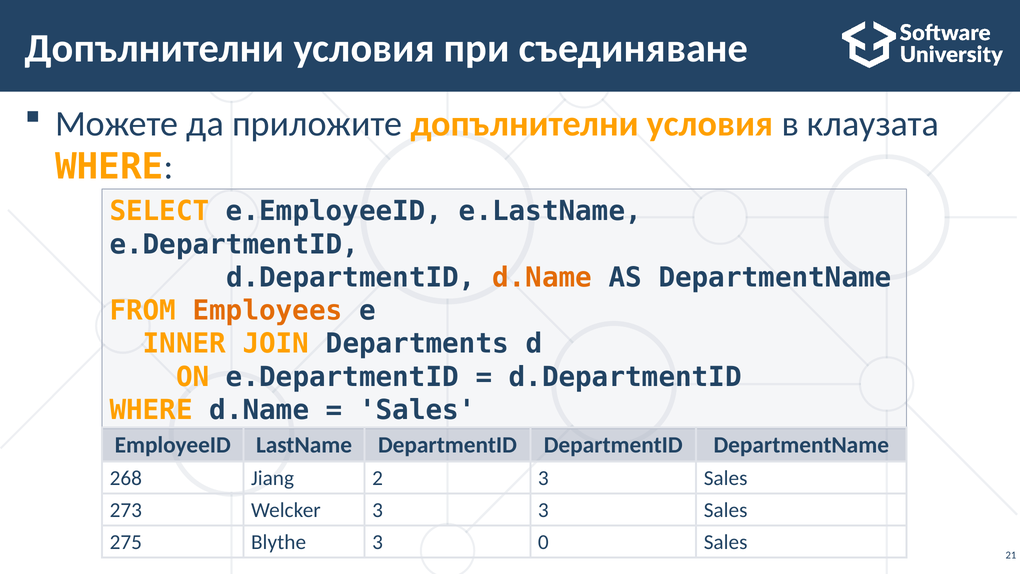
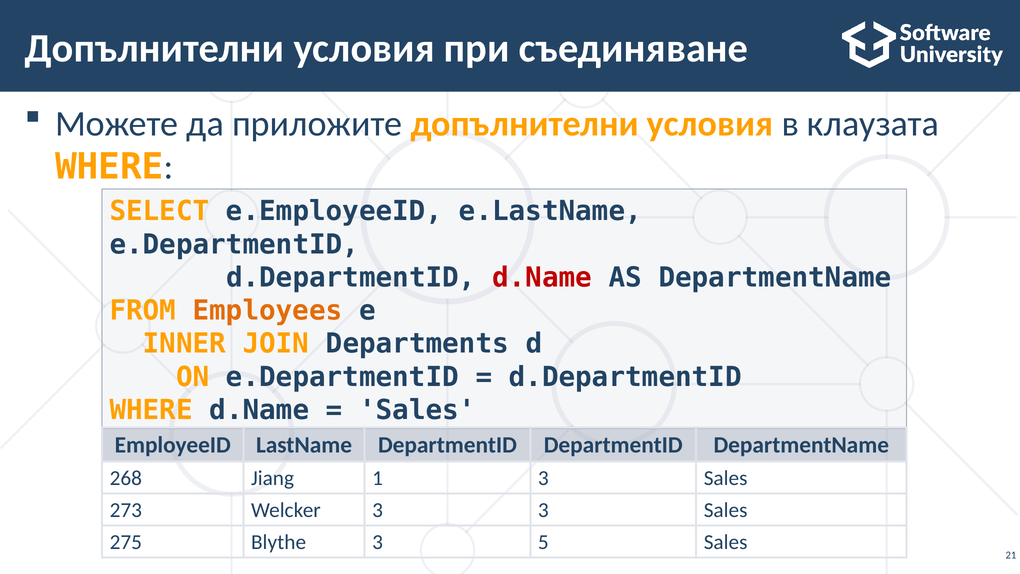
d.Name at (542, 277) colour: orange -> red
2: 2 -> 1
0: 0 -> 5
